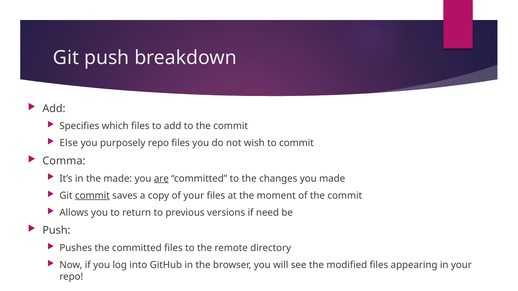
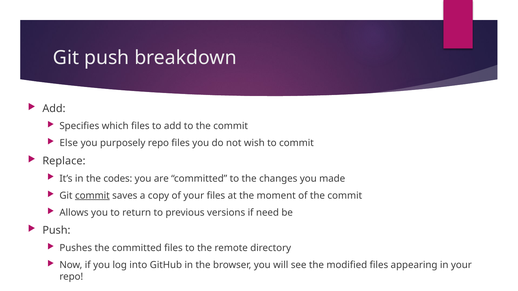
Comma: Comma -> Replace
the made: made -> codes
are underline: present -> none
